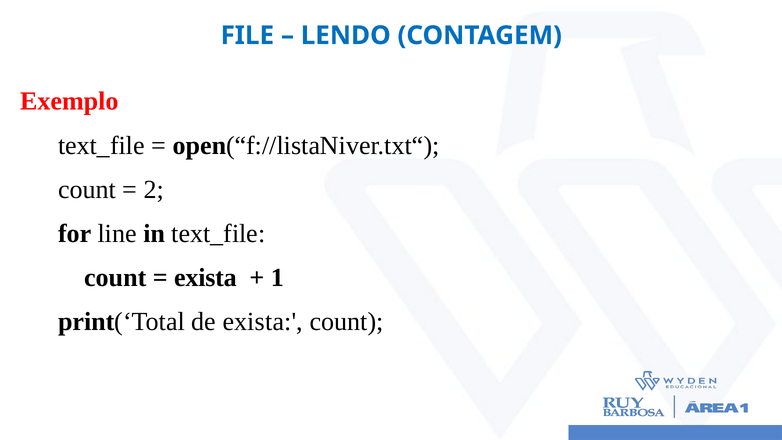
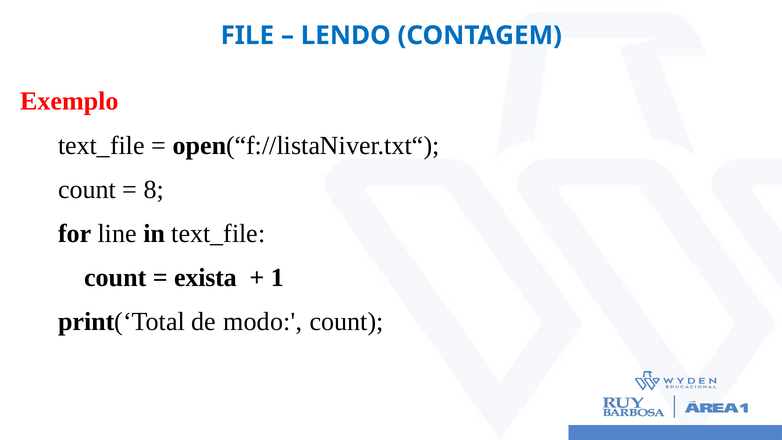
2: 2 -> 8
de exista: exista -> modo
